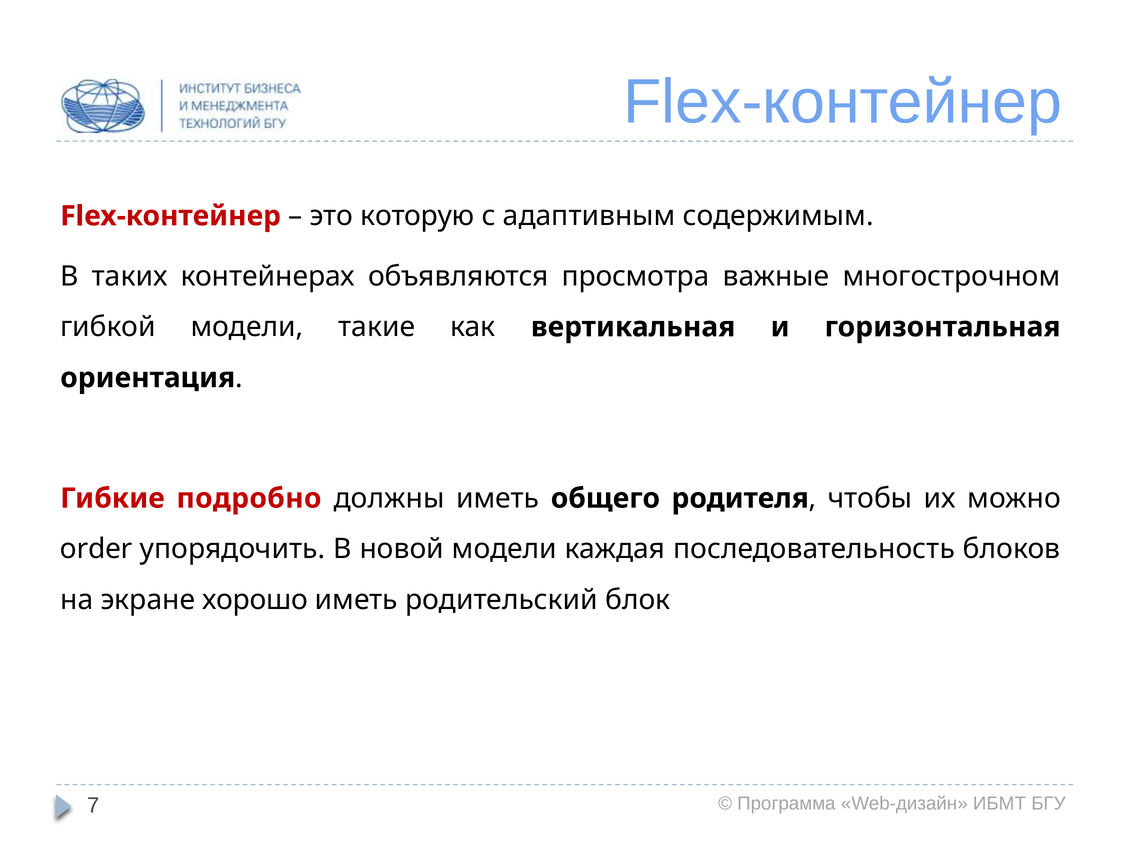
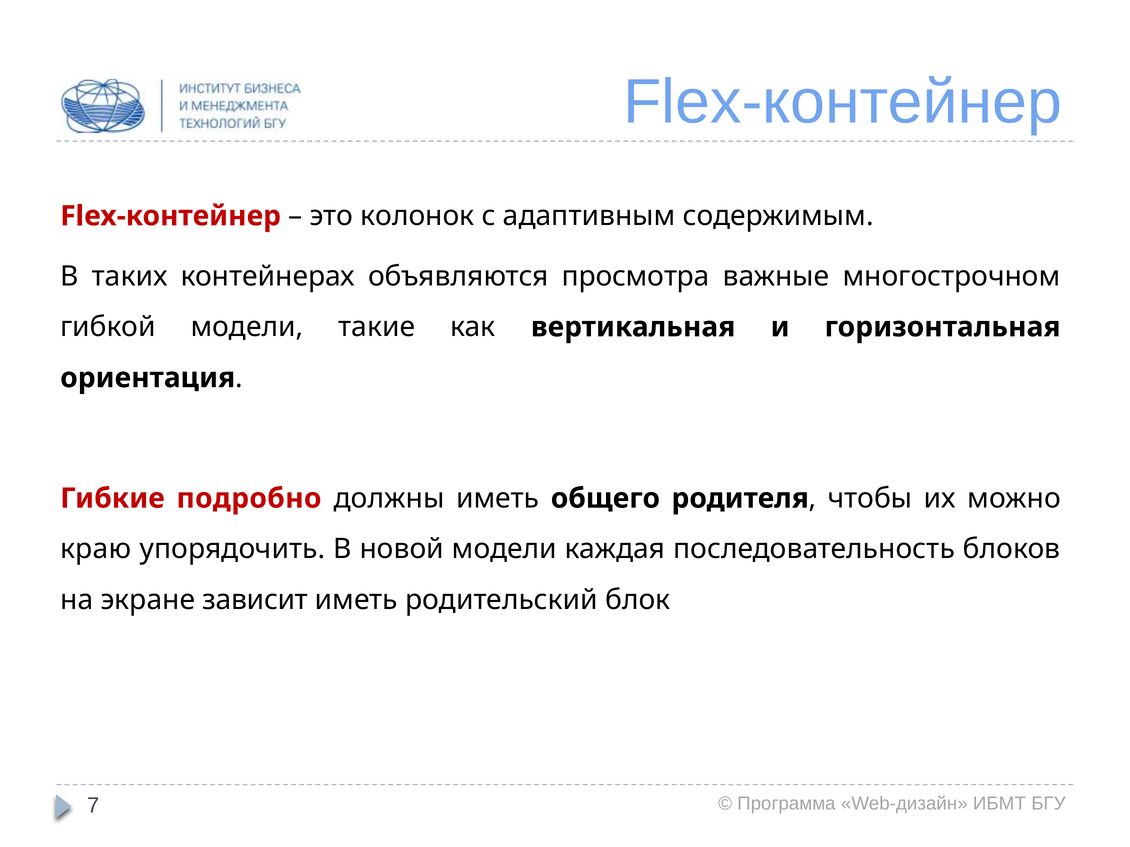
которую: которую -> колонок
order: order -> краю
хорошо: хорошо -> зависит
